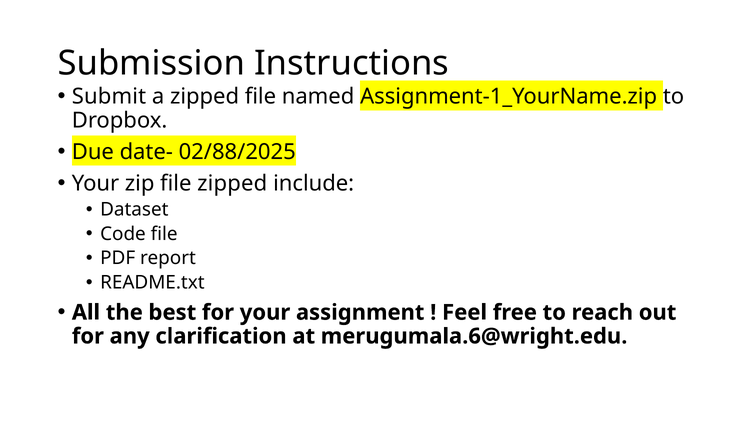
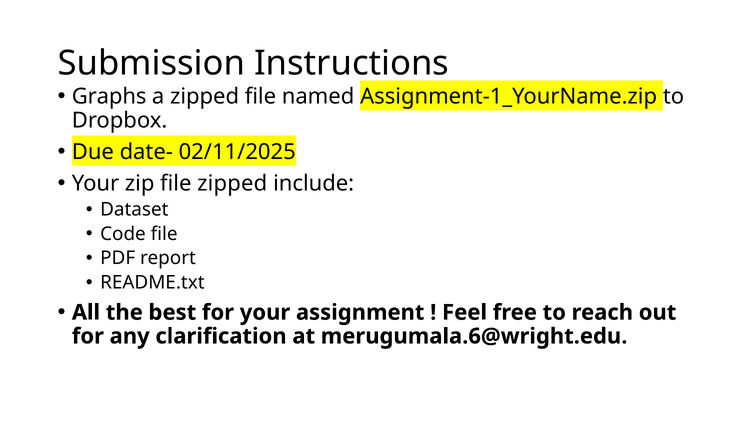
Submit: Submit -> Graphs
02/88/2025: 02/88/2025 -> 02/11/2025
